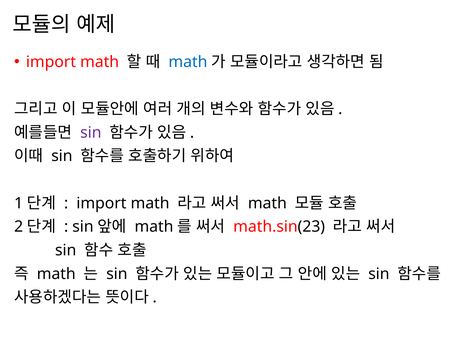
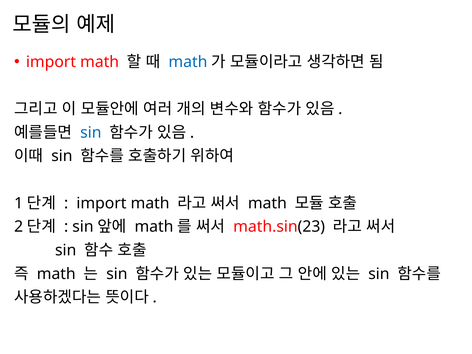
sin at (91, 133) colour: purple -> blue
